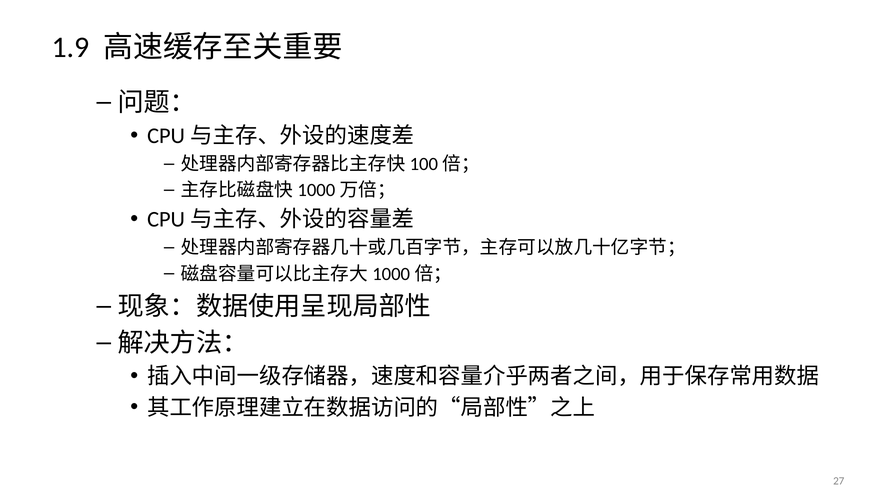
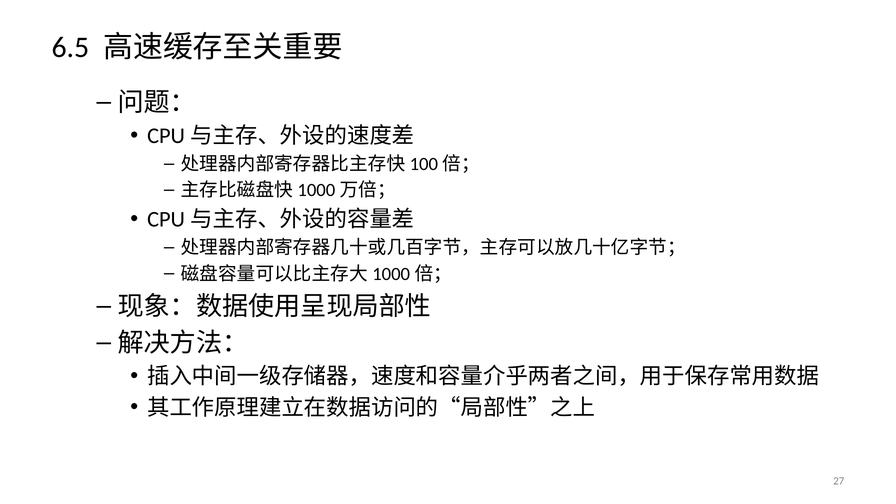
1.9: 1.9 -> 6.5
